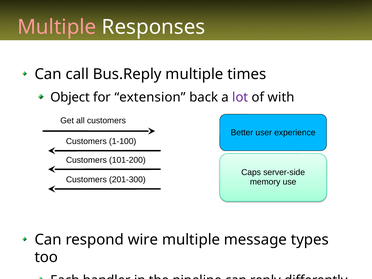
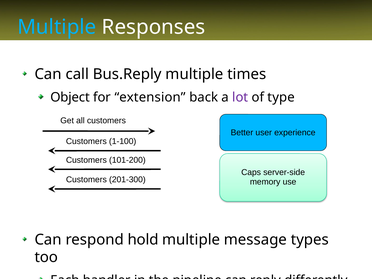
Multiple at (57, 27) colour: pink -> light blue
with: with -> type
wire: wire -> hold
